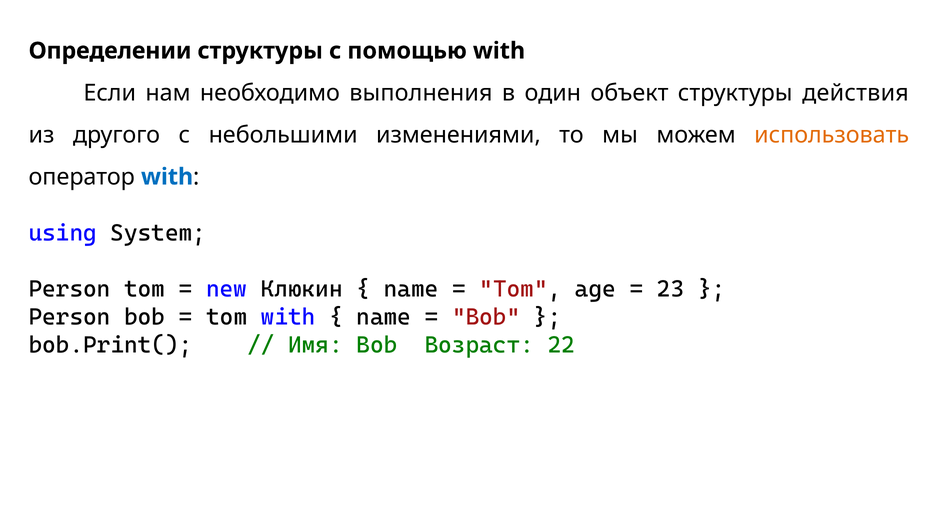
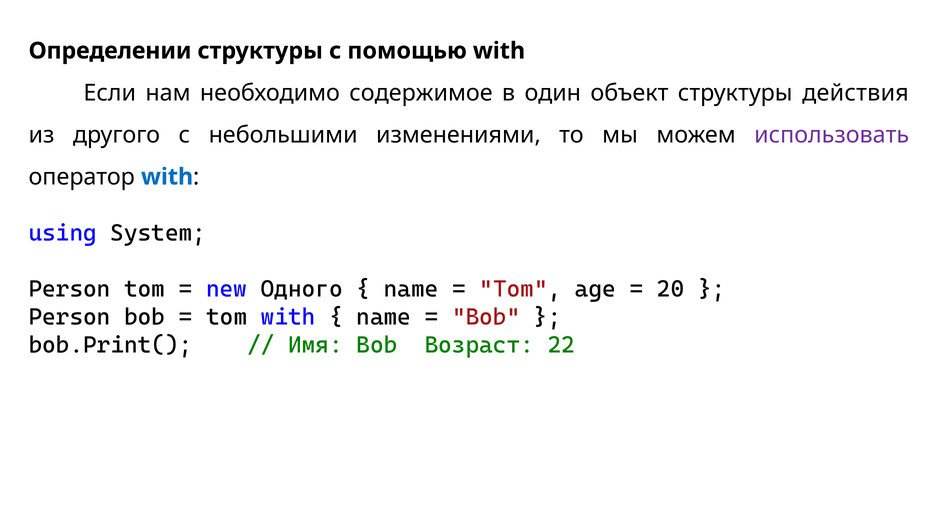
выполнения: выполнения -> содержимое
использовать colour: orange -> purple
Клюкин: Клюкин -> Одного
23: 23 -> 20
